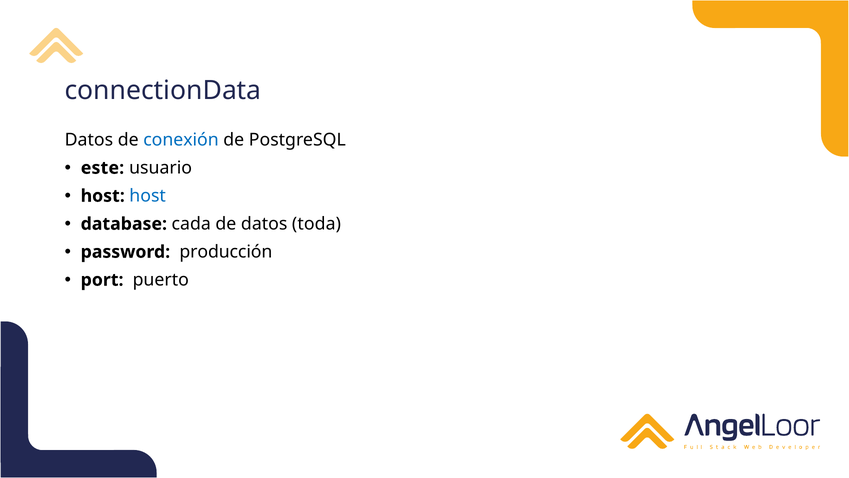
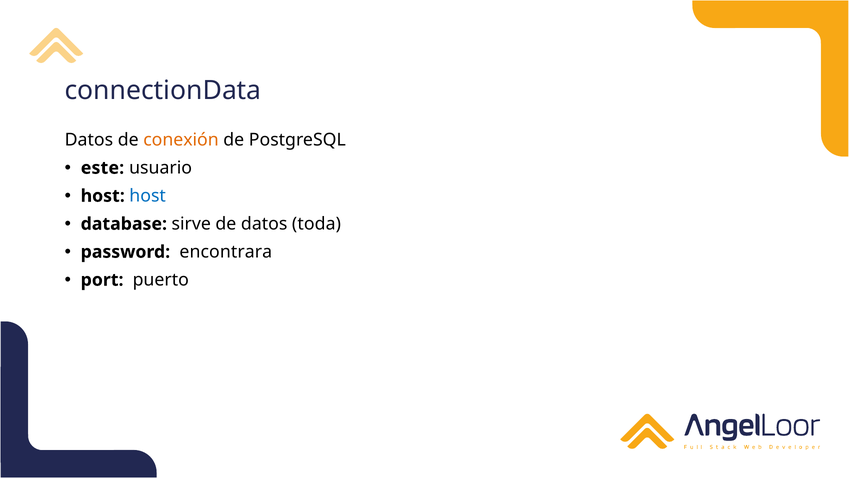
conexión colour: blue -> orange
cada: cada -> sirve
producción: producción -> encontrara
